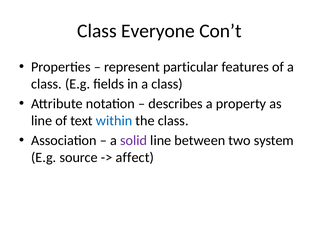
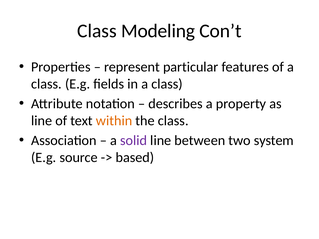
Everyone: Everyone -> Modeling
within colour: blue -> orange
affect: affect -> based
